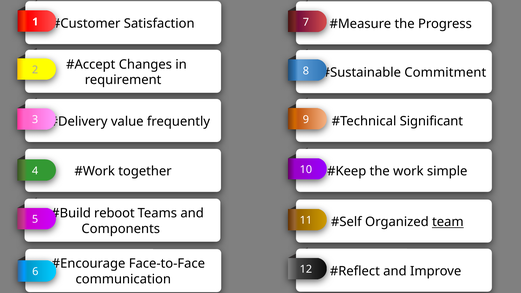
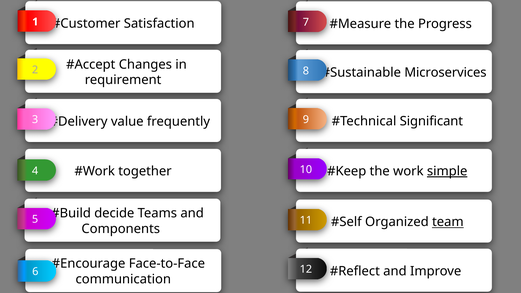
Commitment: Commitment -> Microservices
simple underline: none -> present
reboot: reboot -> decide
